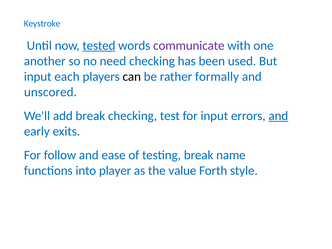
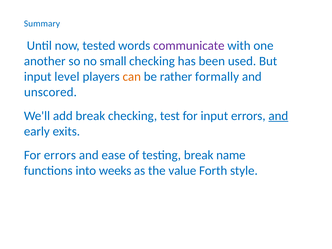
Keystroke: Keystroke -> Summary
tested underline: present -> none
need: need -> small
each: each -> level
can colour: black -> orange
For follow: follow -> errors
player: player -> weeks
